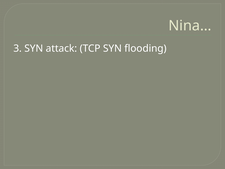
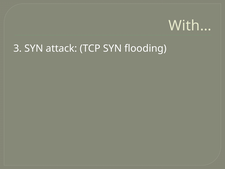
Nina…: Nina… -> With…
